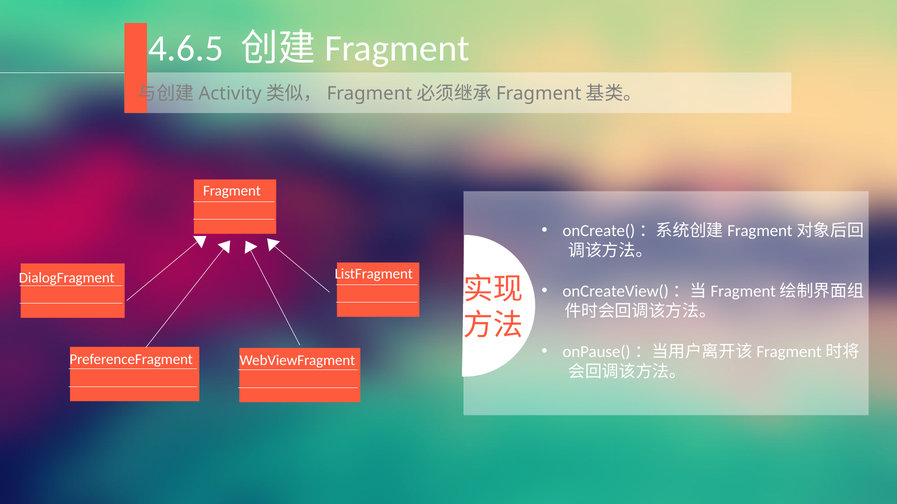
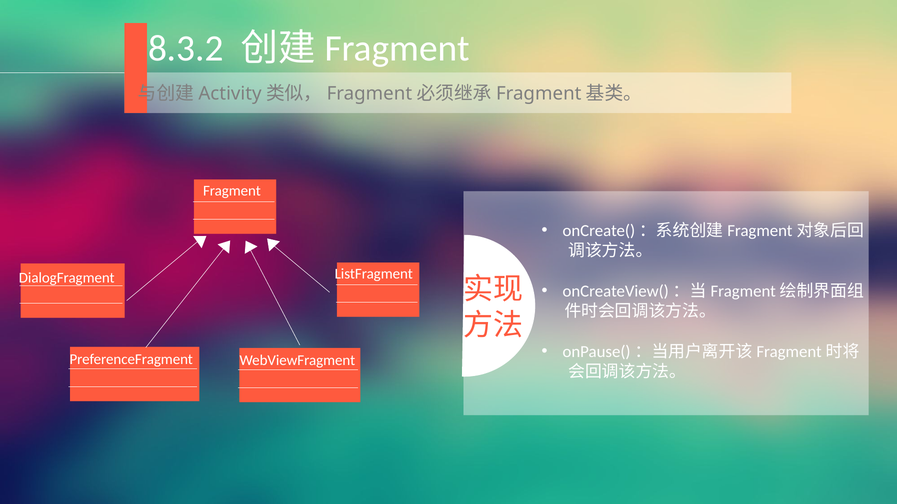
4.6.5: 4.6.5 -> 8.3.2
